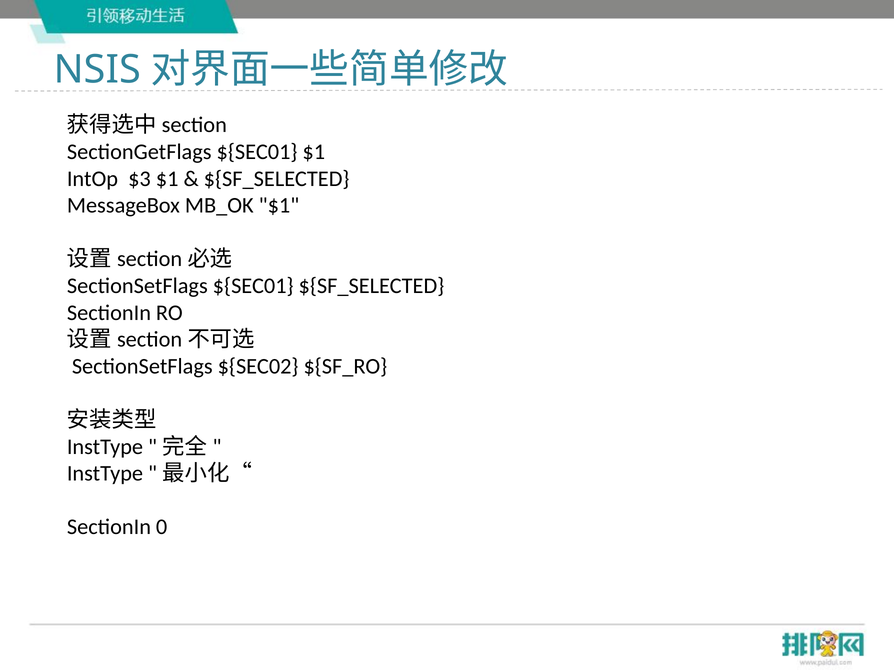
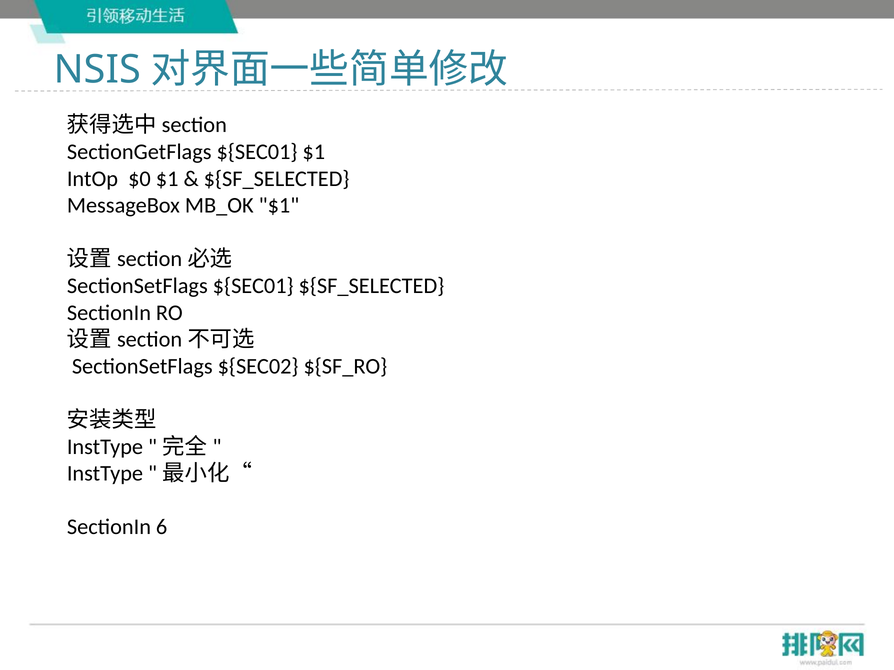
$3: $3 -> $0
0: 0 -> 6
